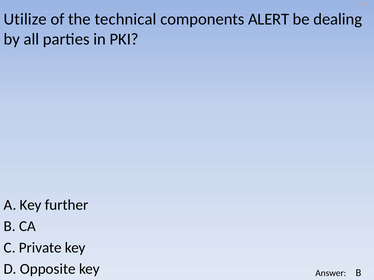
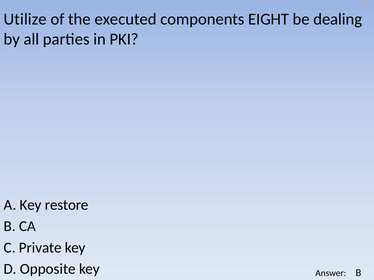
technical: technical -> executed
ALERT: ALERT -> EIGHT
further: further -> restore
